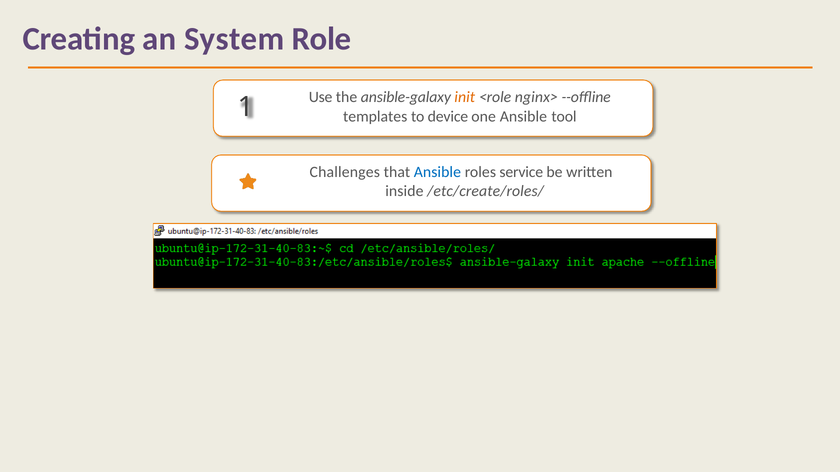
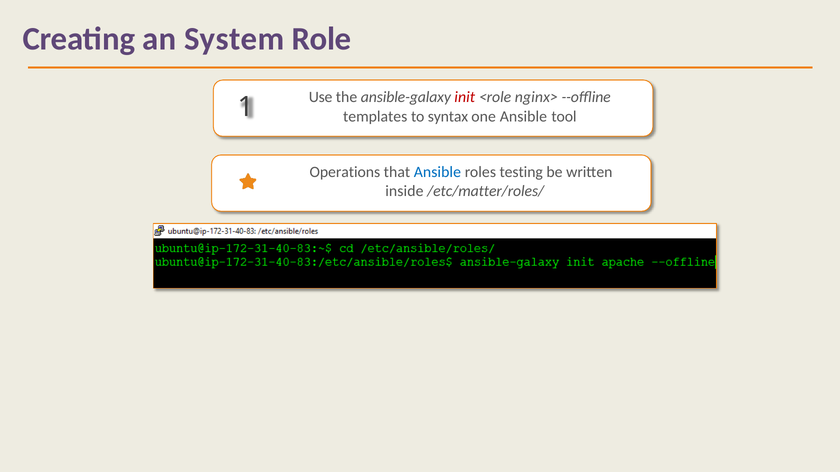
init colour: orange -> red
device: device -> syntax
Challenges: Challenges -> Operations
service: service -> testing
/etc/create/roles/: /etc/create/roles/ -> /etc/matter/roles/
